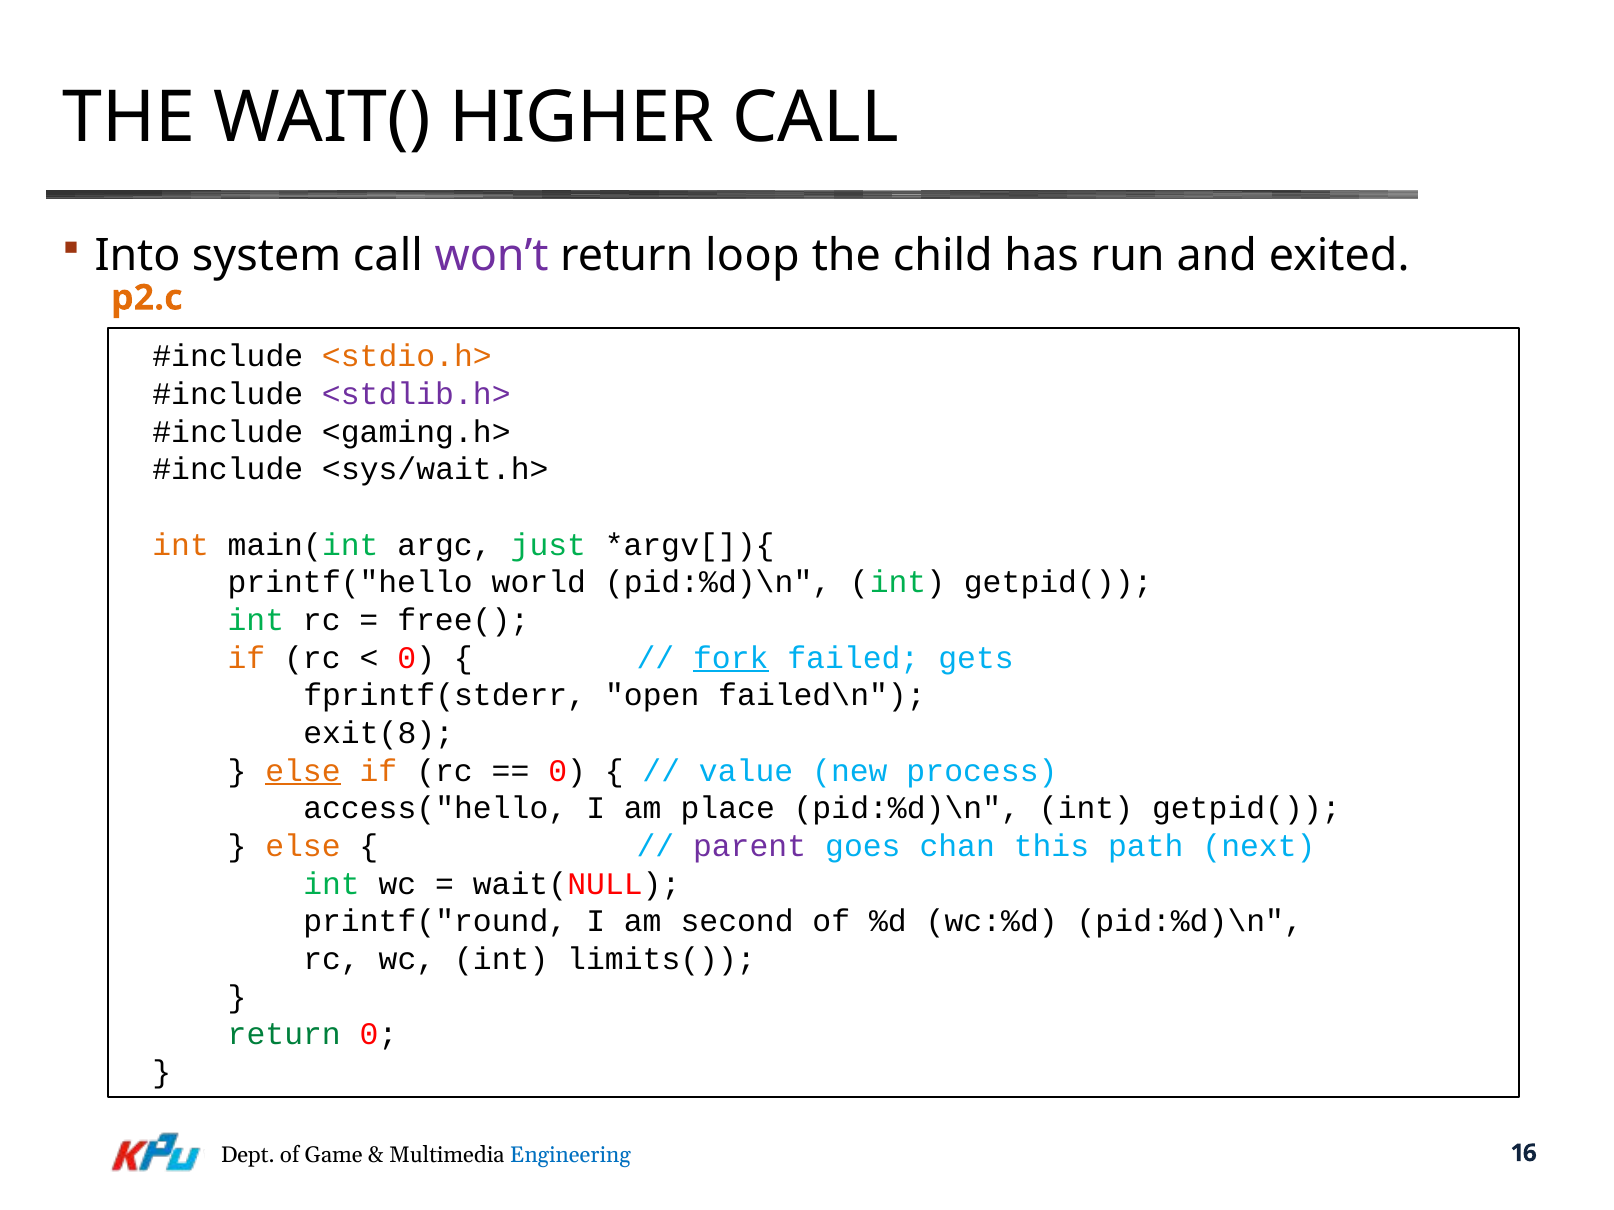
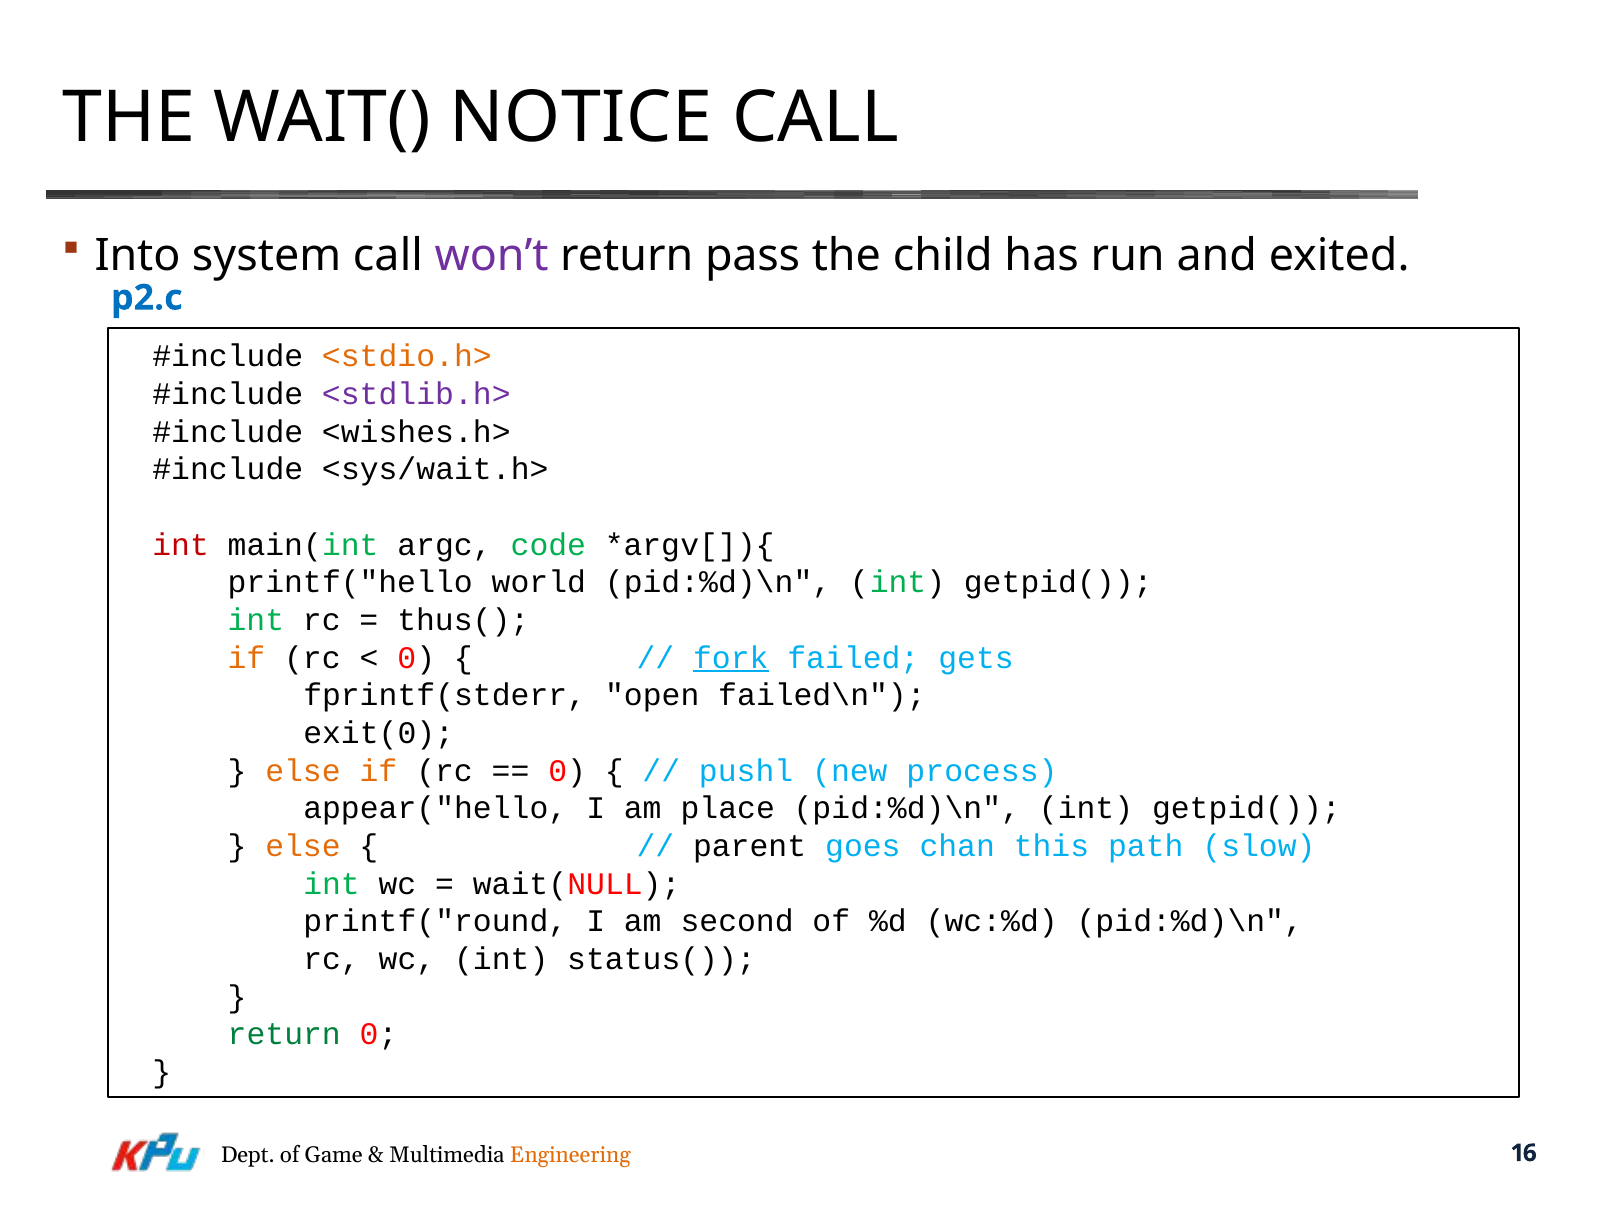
HIGHER: HIGHER -> NOTICE
loop: loop -> pass
p2.c colour: orange -> blue
<gaming.h>: <gaming.h> -> <wishes.h>
int at (181, 545) colour: orange -> red
just: just -> code
free(: free( -> thus(
exit(8: exit(8 -> exit(0
else at (303, 771) underline: present -> none
value: value -> pushl
access("hello: access("hello -> appear("hello
parent colour: purple -> black
next: next -> slow
limits(: limits( -> status(
Engineering colour: blue -> orange
